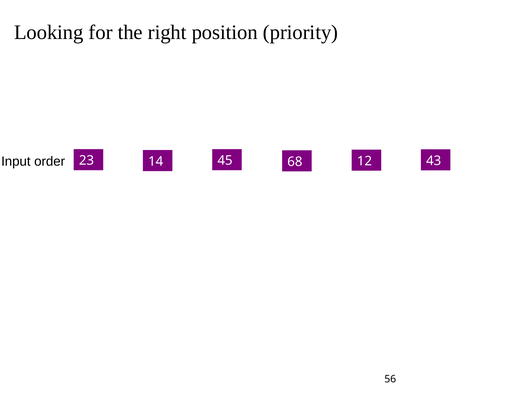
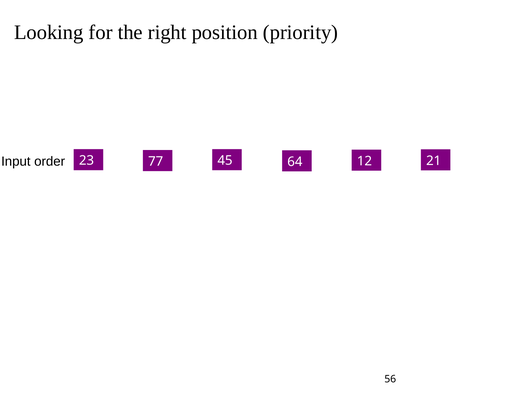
14: 14 -> 77
68: 68 -> 64
43: 43 -> 21
